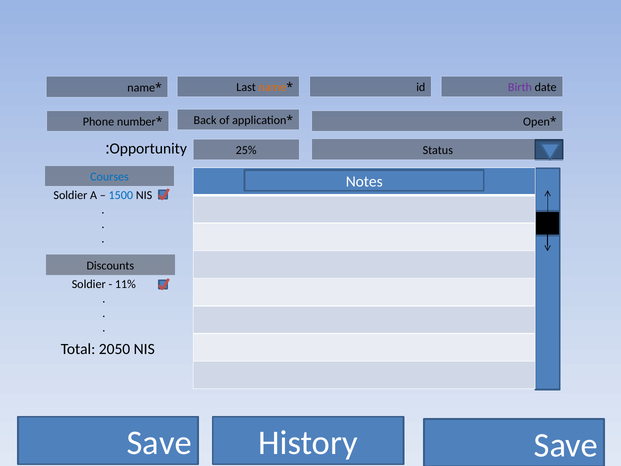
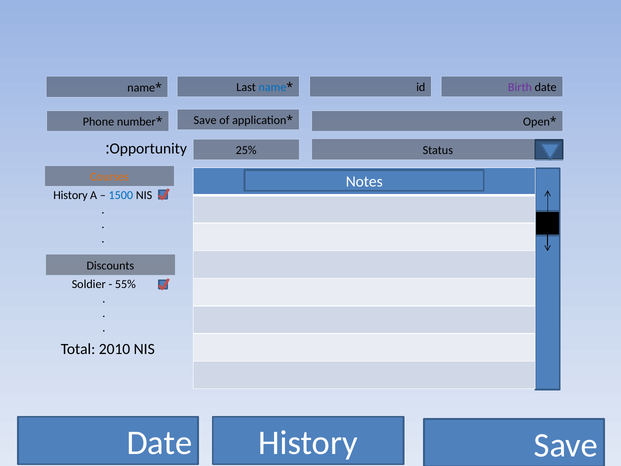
name at (272, 87) colour: orange -> blue
Back at (205, 120): Back -> Save
Courses colour: blue -> orange
Soldier at (70, 195): Soldier -> History
11%: 11% -> 55%
2050: 2050 -> 2010
Save at (159, 443): Save -> Date
